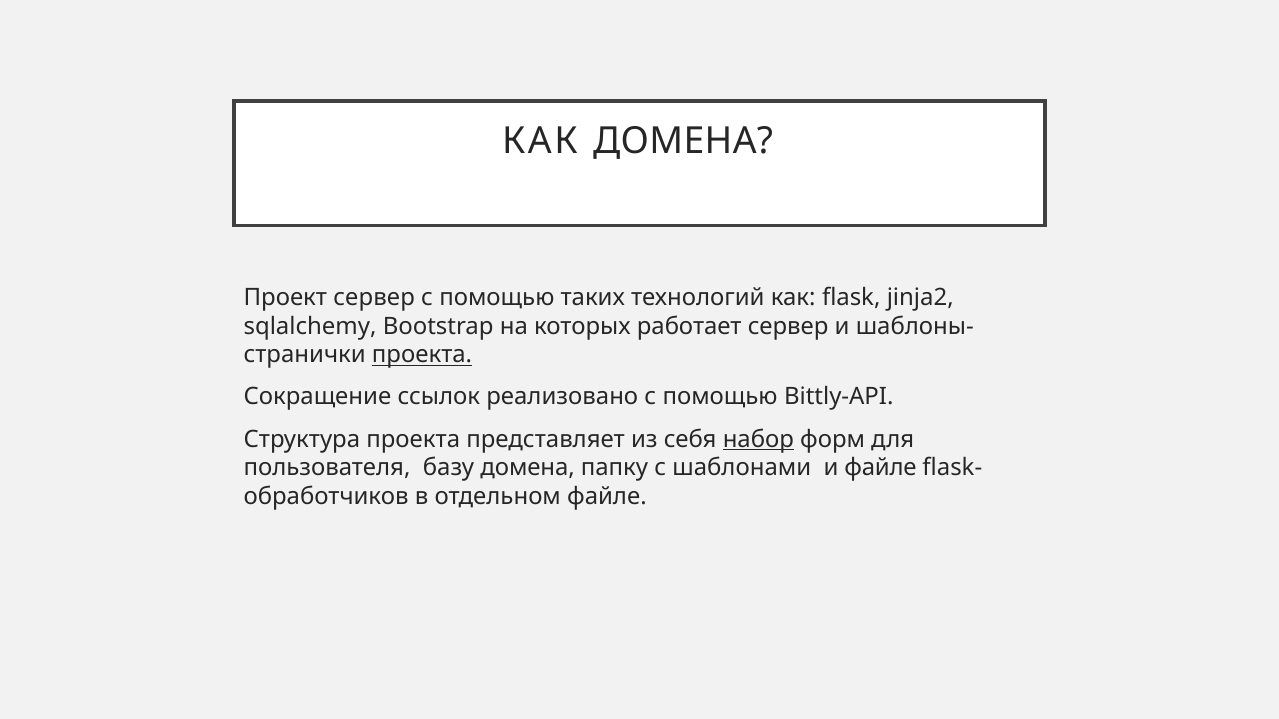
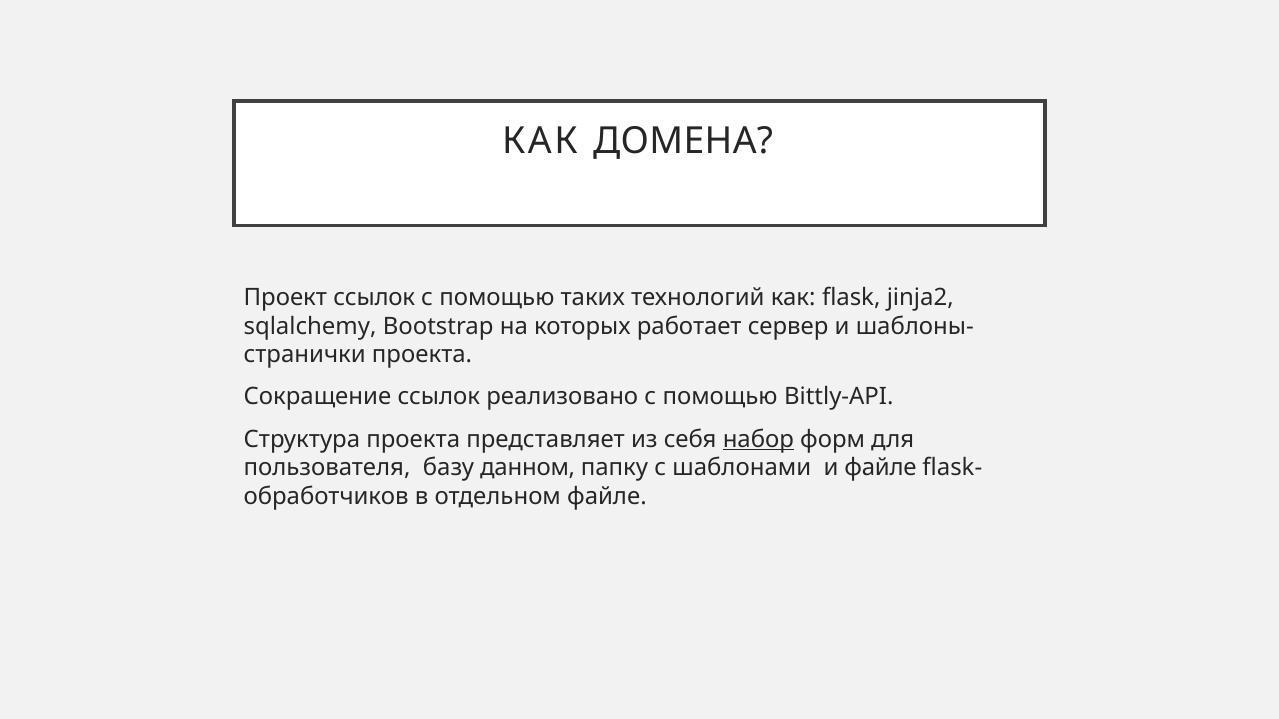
Проект сервер: сервер -> ссылок
проекта at (422, 355) underline: present -> none
базу домена: домена -> данном
